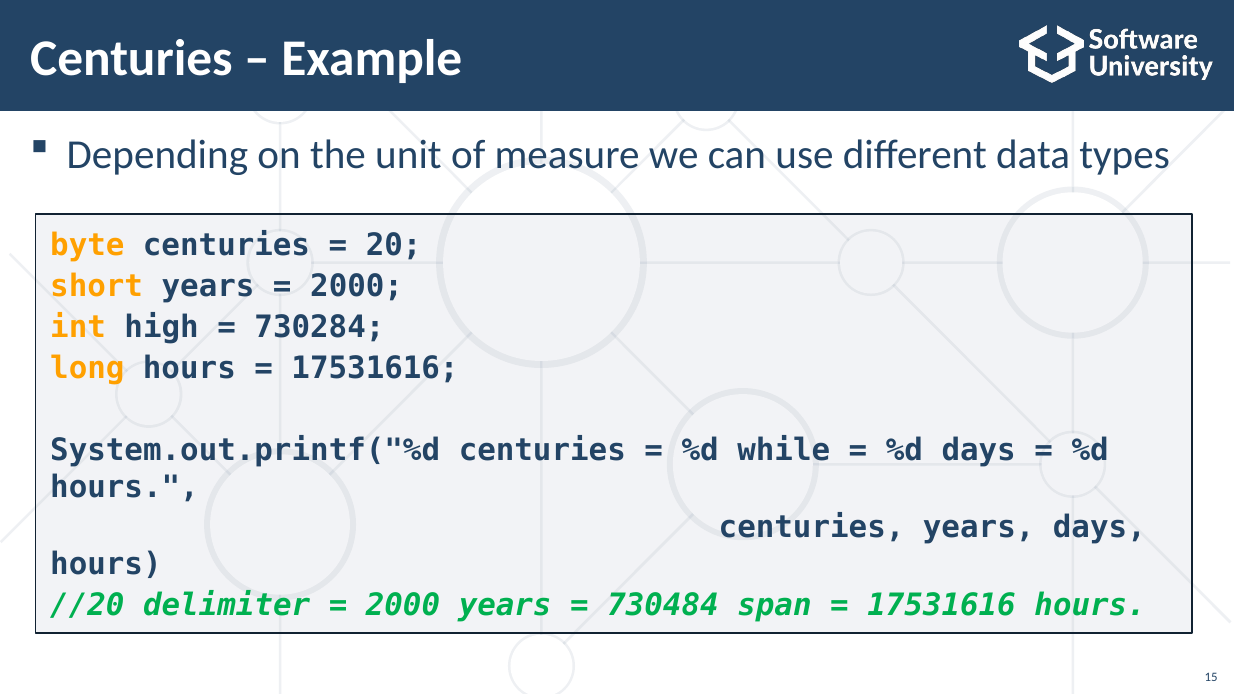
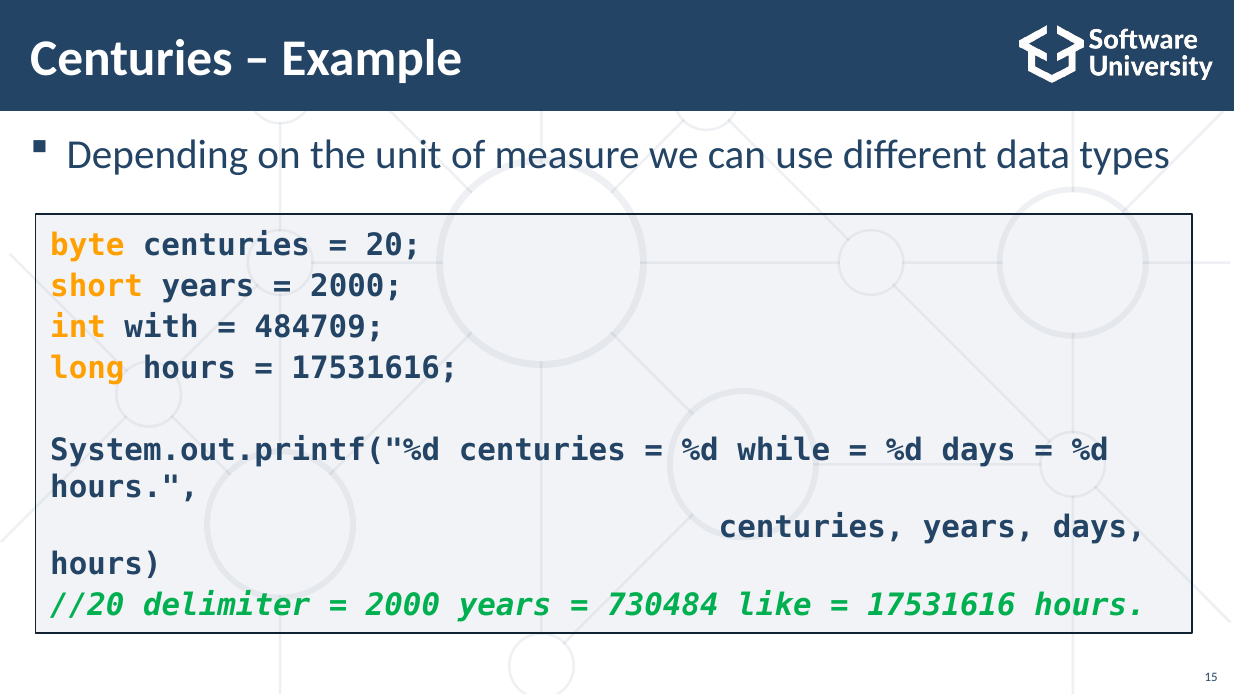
high: high -> with
730284: 730284 -> 484709
span: span -> like
